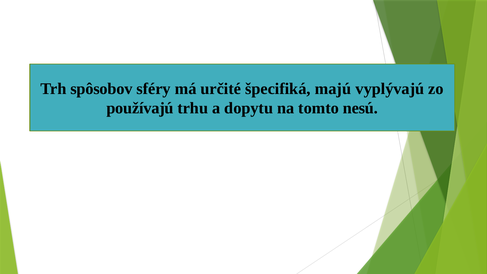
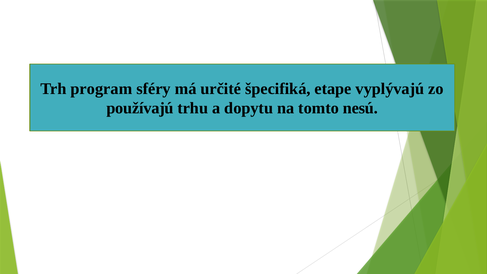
spôsobov: spôsobov -> program
majú: majú -> etape
